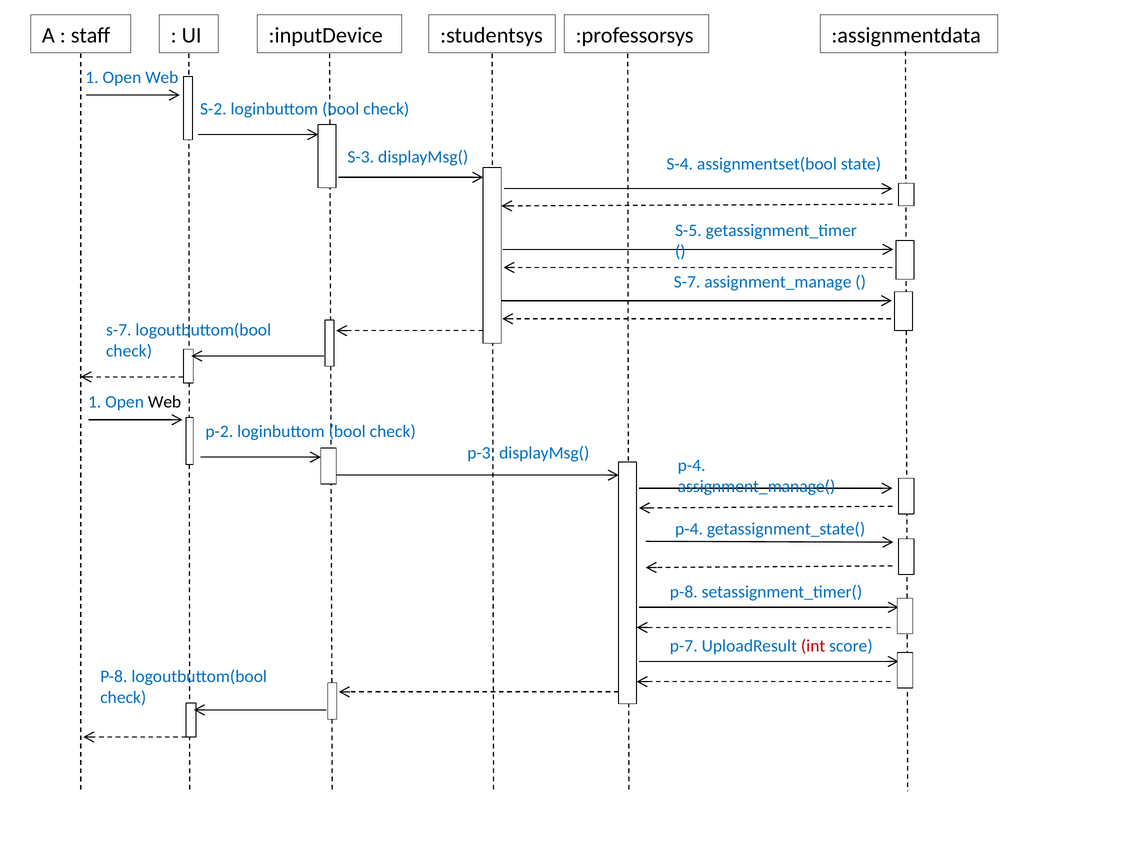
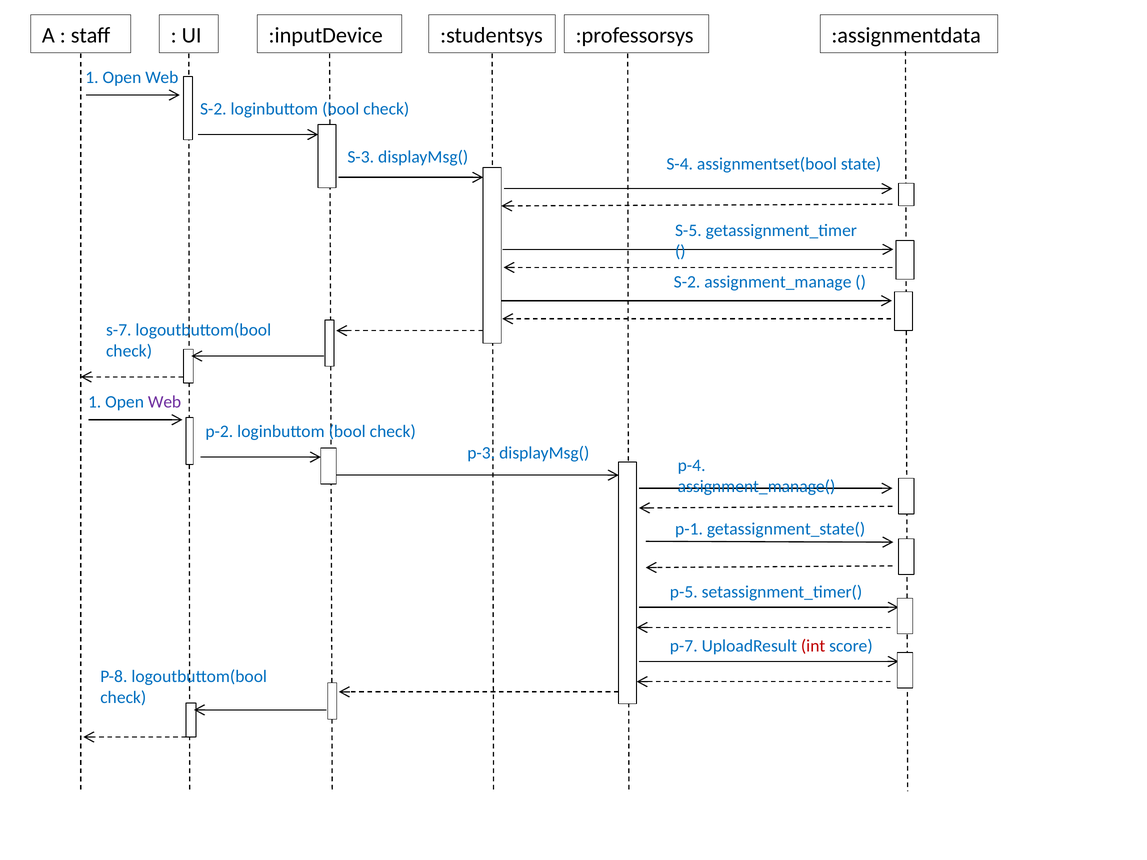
S-7 at (687, 282): S-7 -> S-2
Web at (165, 402) colour: black -> purple
p-4 at (689, 529): p-4 -> p-1
p-8 at (684, 592): p-8 -> p-5
